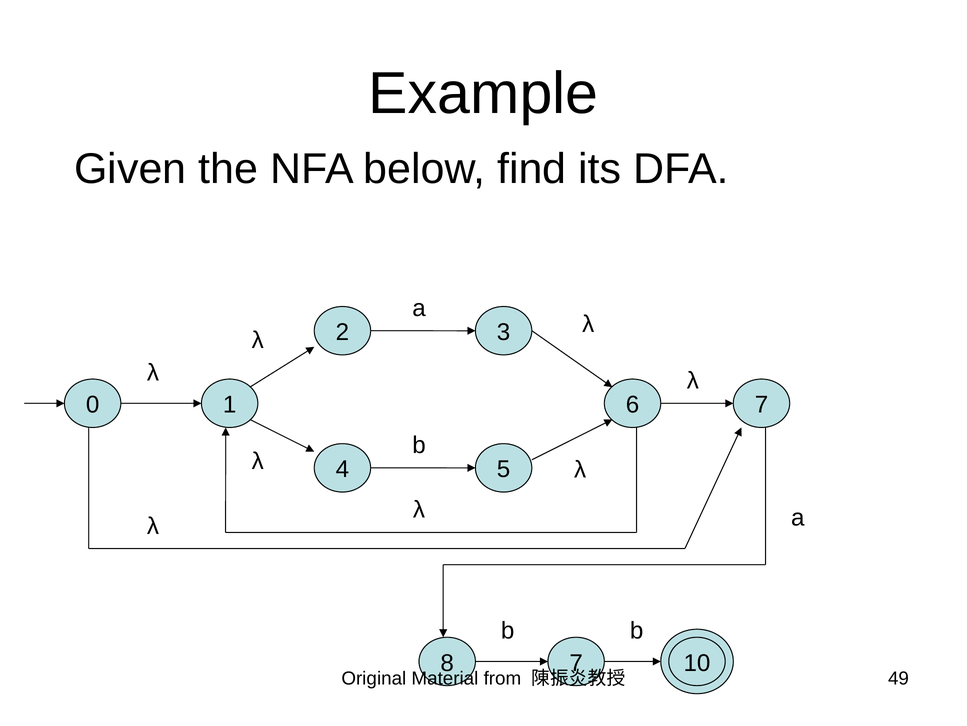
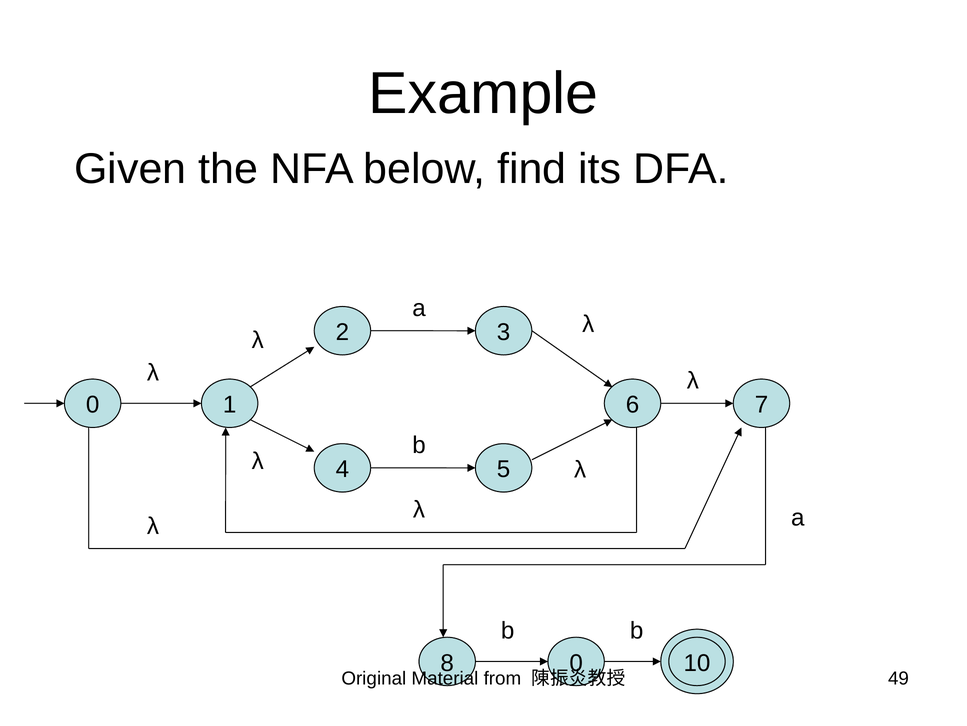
8 7: 7 -> 0
